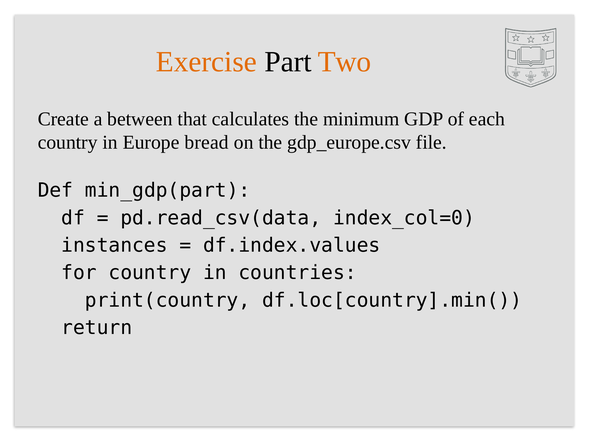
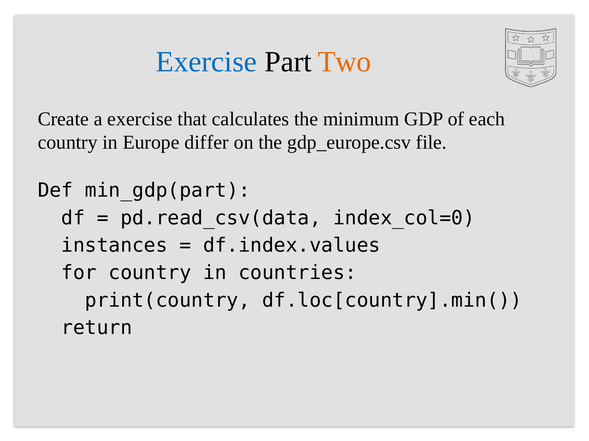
Exercise at (206, 62) colour: orange -> blue
a between: between -> exercise
bread: bread -> differ
